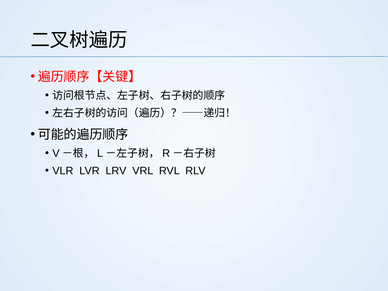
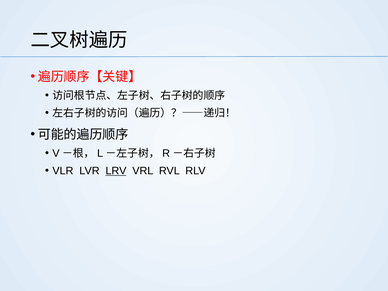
LRV underline: none -> present
